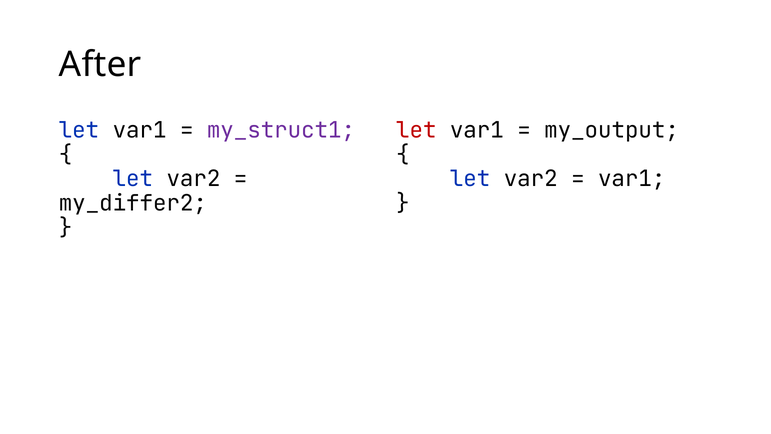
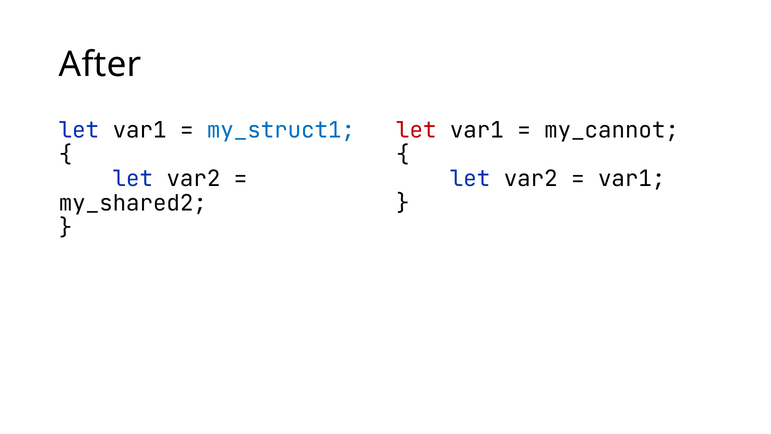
my_struct1 colour: purple -> blue
my_output: my_output -> my_cannot
my_differ2: my_differ2 -> my_shared2
